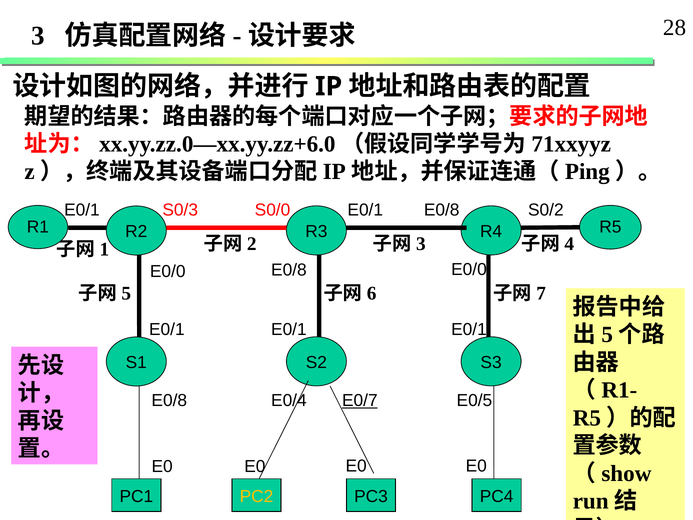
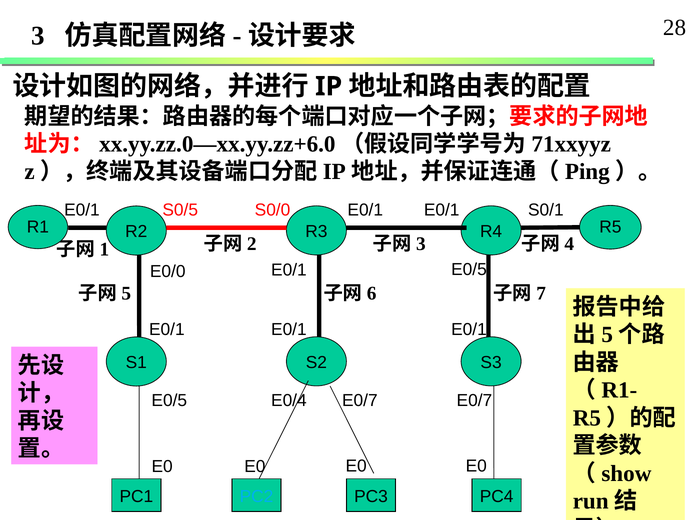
S0/3: S0/3 -> S0/5
E0/8 at (442, 210): E0/8 -> E0/1
S0/2: S0/2 -> S0/1
E0/0 at (469, 269): E0/0 -> E0/5
E0/8 at (289, 270): E0/8 -> E0/1
E0/8 at (169, 400): E0/8 -> E0/5
E0/7 at (360, 400) underline: present -> none
E0/5 at (474, 400): E0/5 -> E0/7
PC2 colour: yellow -> light blue
